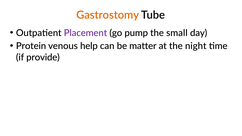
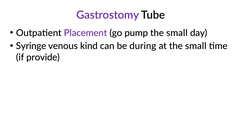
Gastrostomy colour: orange -> purple
Protein: Protein -> Syringe
help: help -> kind
matter: matter -> during
at the night: night -> small
